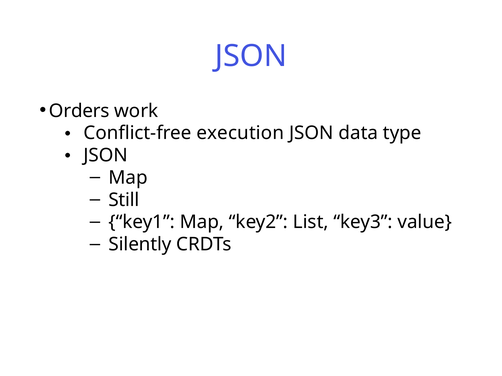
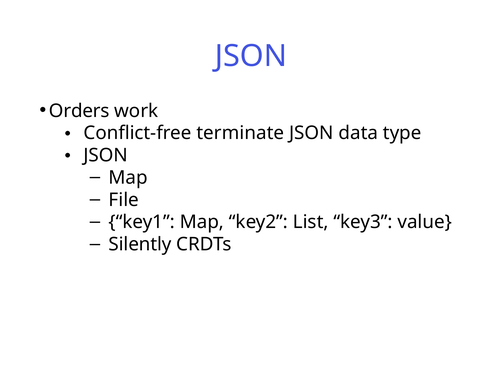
execution: execution -> terminate
Still: Still -> File
